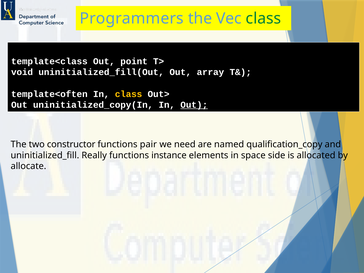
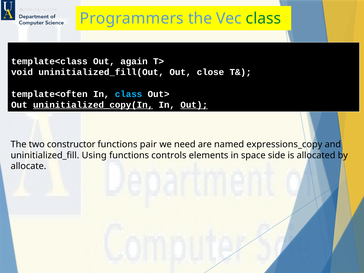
point: point -> again
array: array -> close
class at (129, 94) colour: yellow -> light blue
uninitialized_copy(In underline: none -> present
qualification_copy: qualification_copy -> expressions_copy
Really: Really -> Using
instance: instance -> controls
